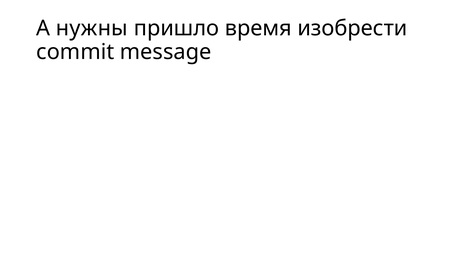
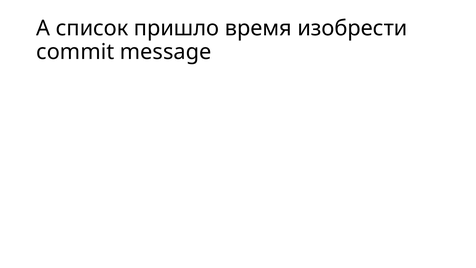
нужны: нужны -> список
